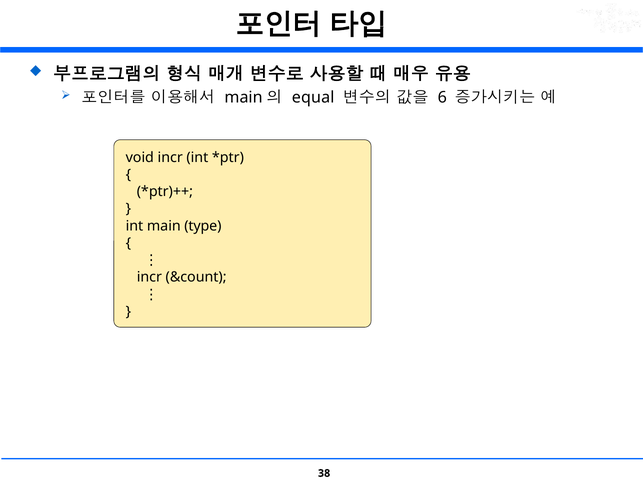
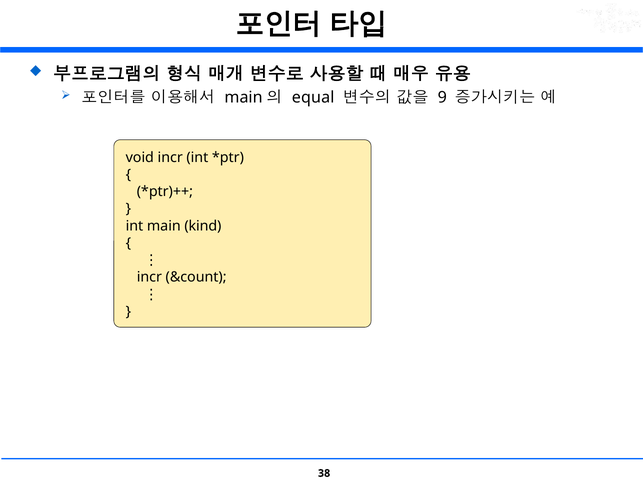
6: 6 -> 9
type: type -> kind
